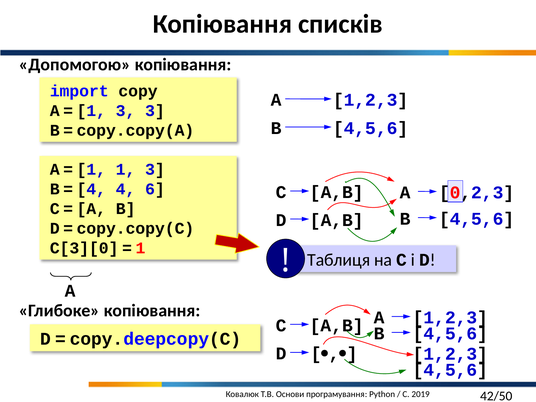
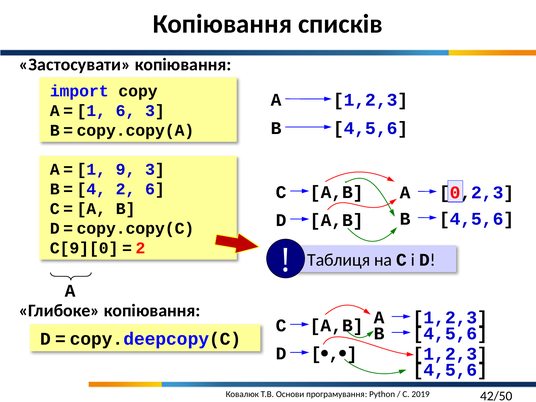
Допомогою: Допомогою -> Застосувати
3 at (126, 111): 3 -> 6
1 1: 1 -> 9
4 4: 4 -> 2
C[3][0: C[3][0 -> C[9][0
1 at (140, 248): 1 -> 2
